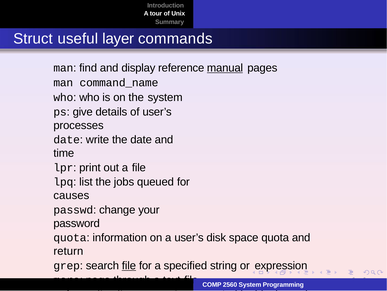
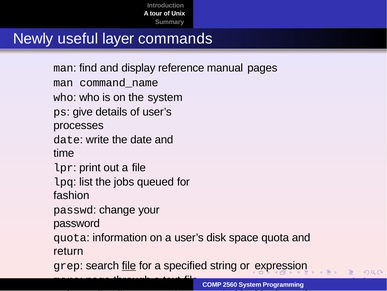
Struct: Struct -> Newly
manual underline: present -> none
causes: causes -> fashion
